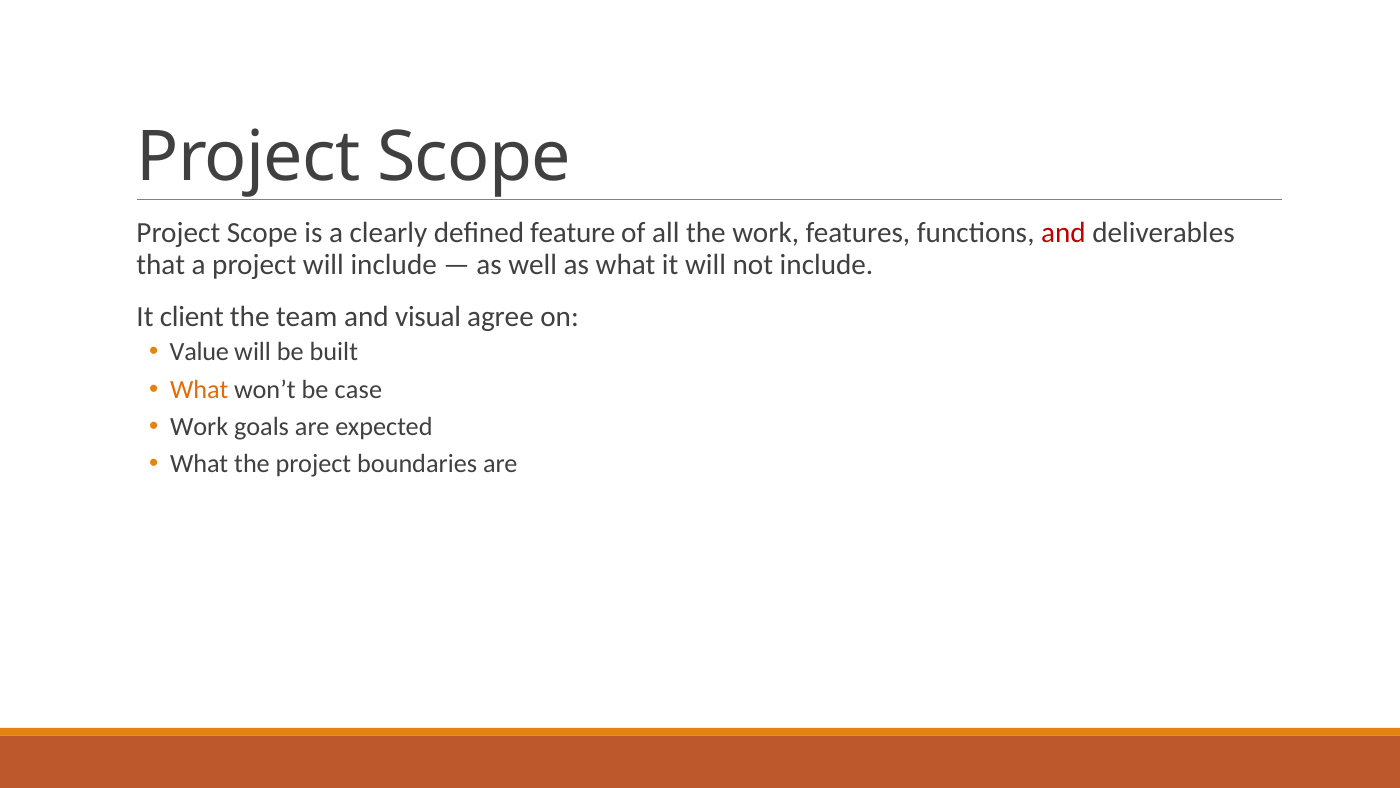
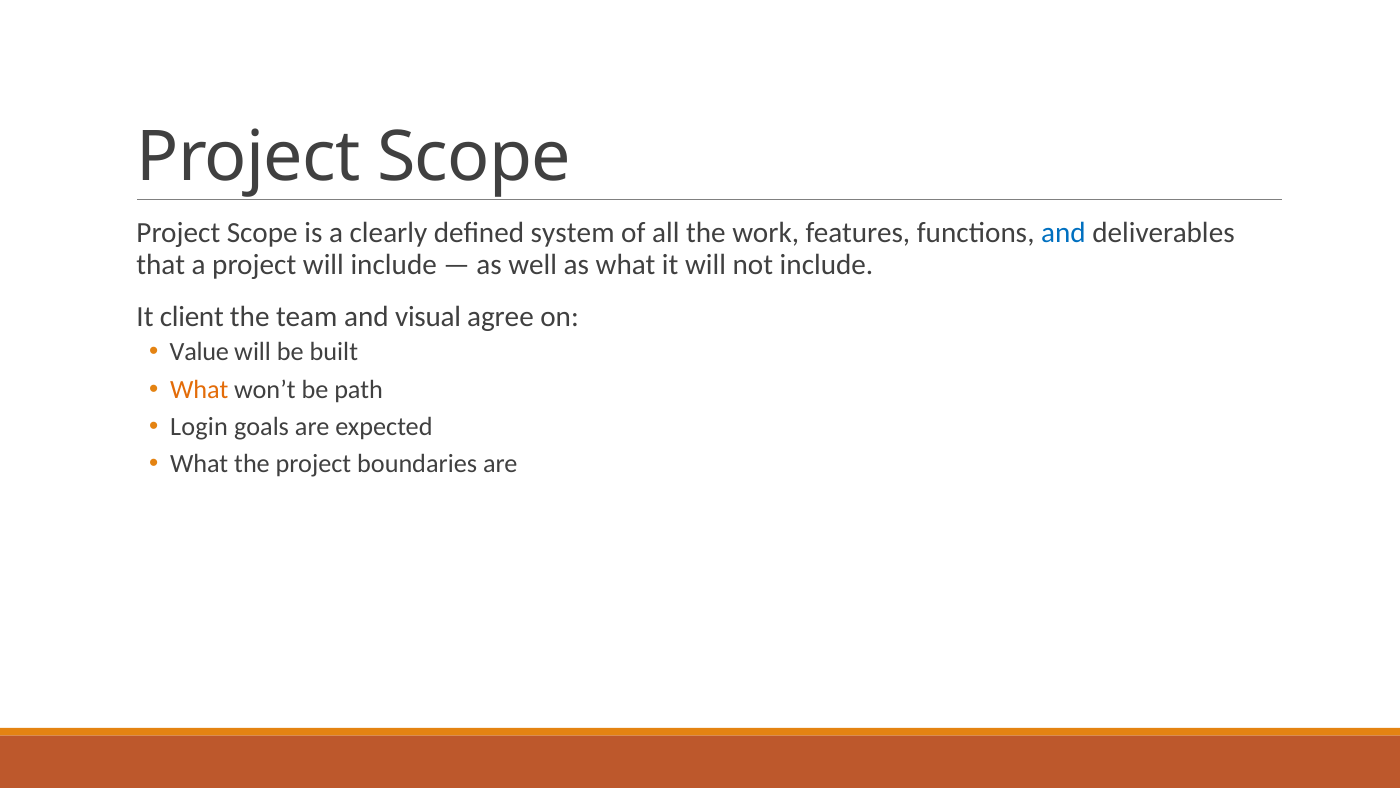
feature: feature -> system
and at (1063, 233) colour: red -> blue
case: case -> path
Work at (199, 426): Work -> Login
